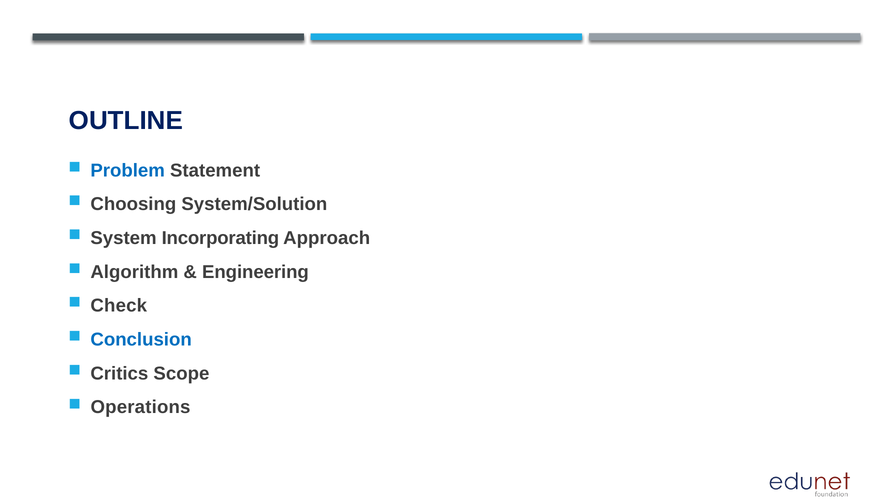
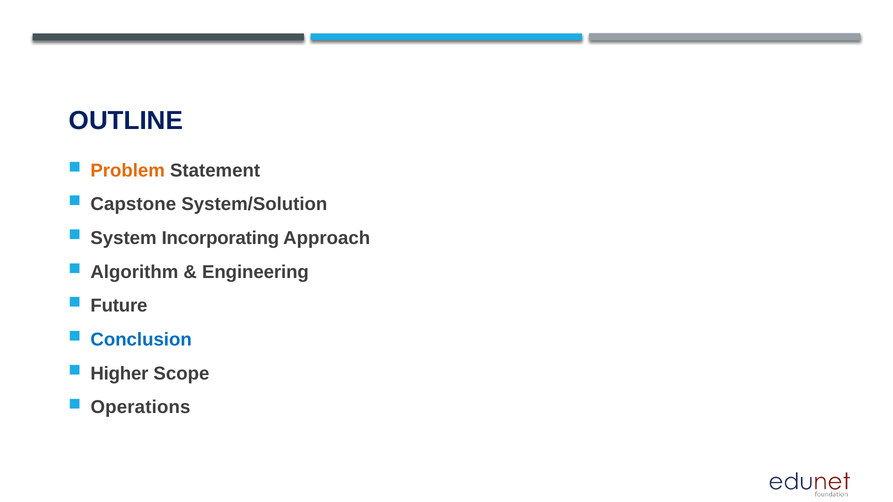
Problem colour: blue -> orange
Choosing: Choosing -> Capstone
Check: Check -> Future
Critics: Critics -> Higher
